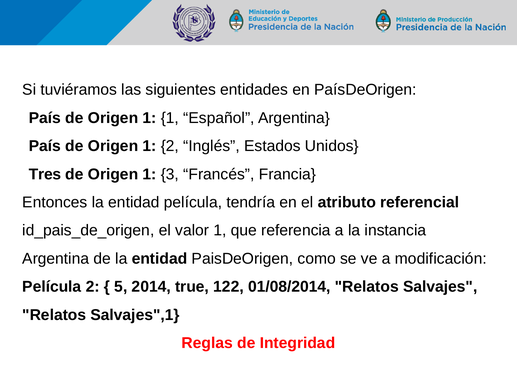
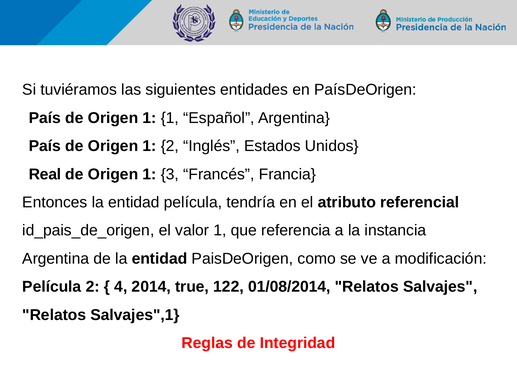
Tres: Tres -> Real
5: 5 -> 4
